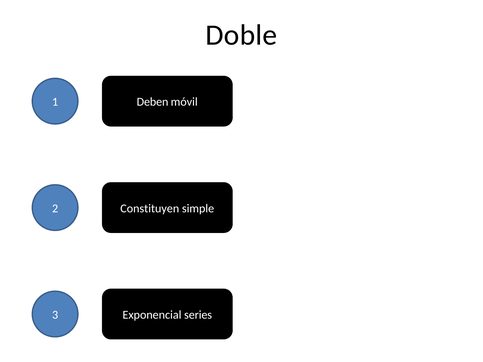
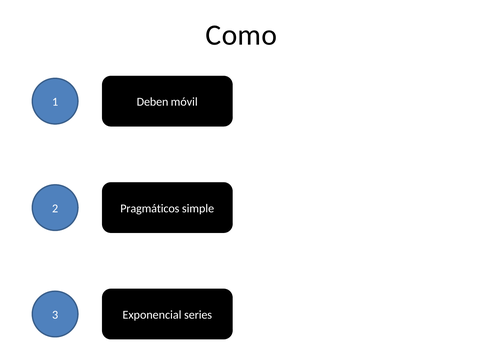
Doble: Doble -> Como
Constituyen: Constituyen -> Pragmáticos
